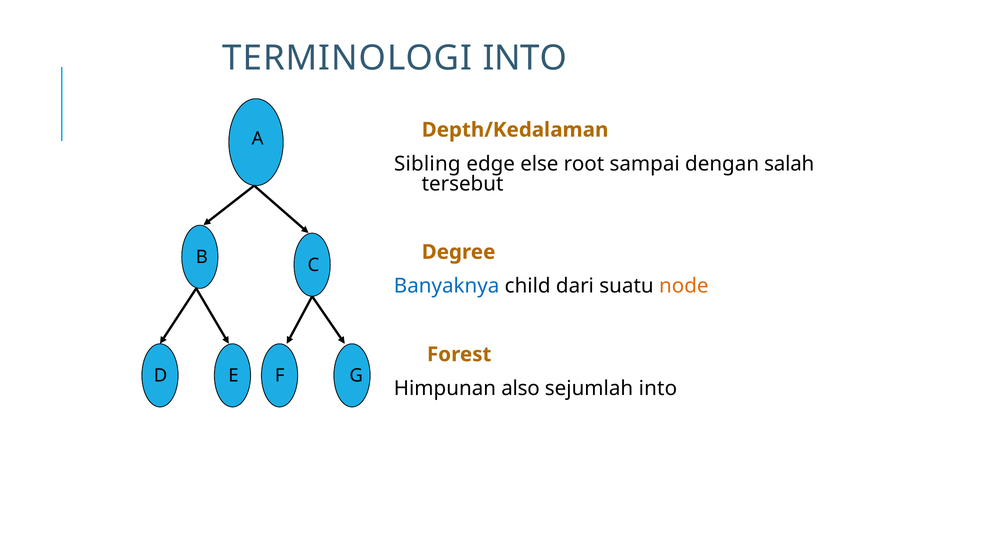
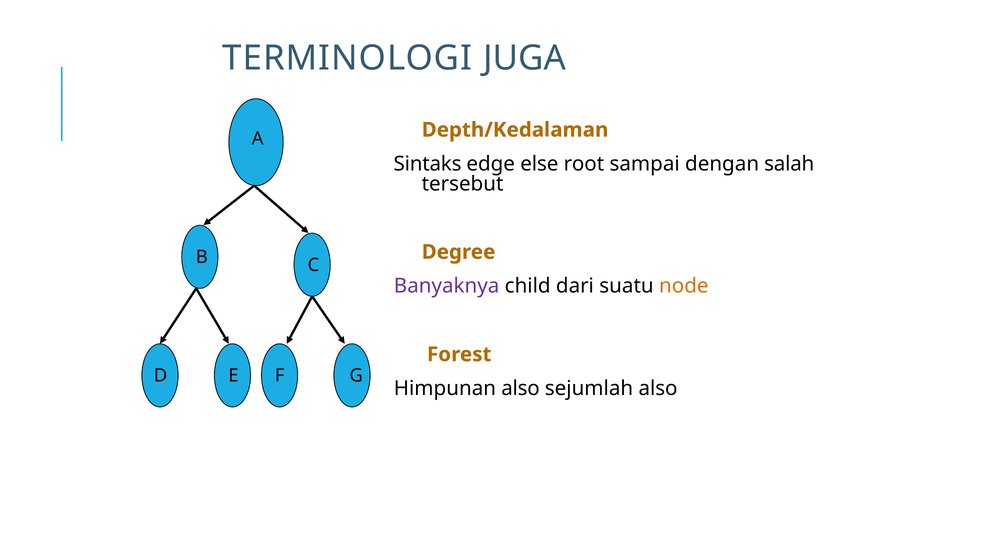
TERMINOLOGI INTO: INTO -> JUGA
Sibling: Sibling -> Sintaks
Banyaknya colour: blue -> purple
sejumlah into: into -> also
